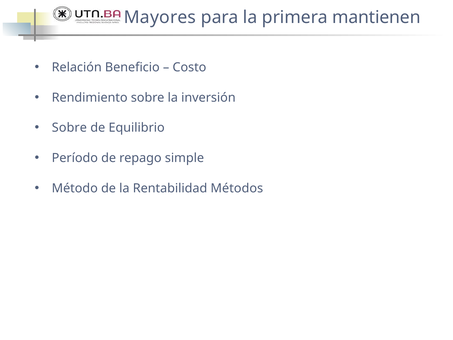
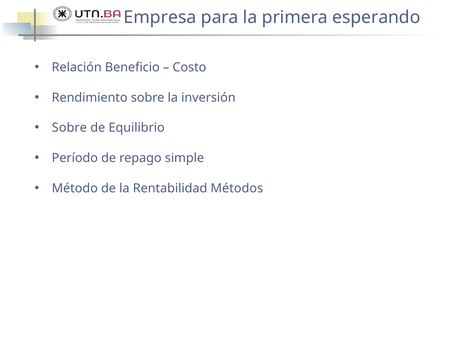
Mayores: Mayores -> Empresa
mantienen: mantienen -> esperando
